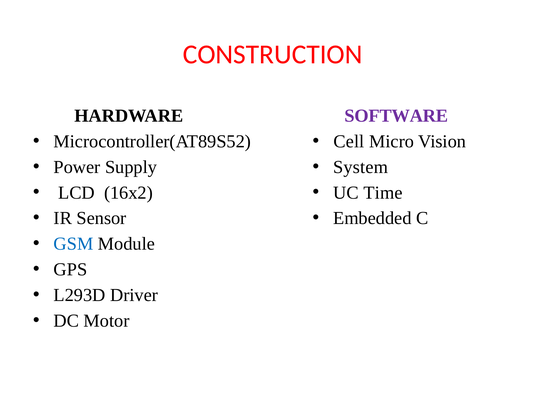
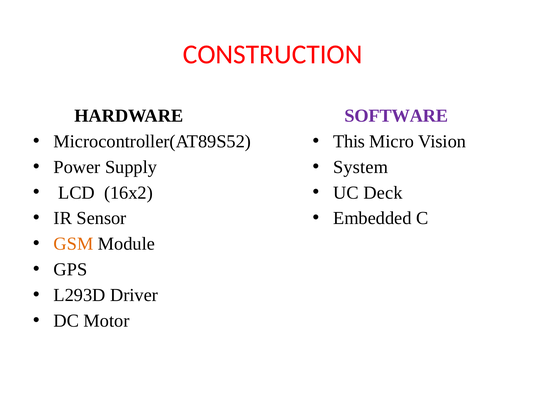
Cell: Cell -> This
Time: Time -> Deck
GSM colour: blue -> orange
